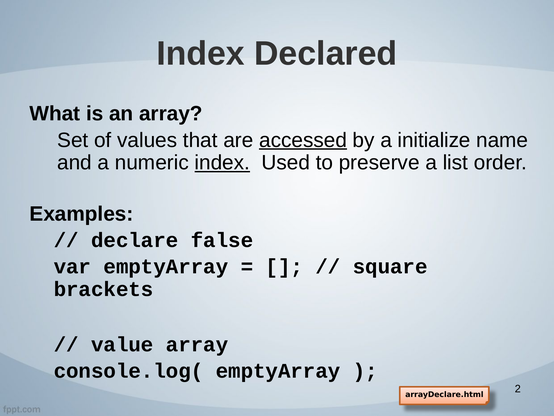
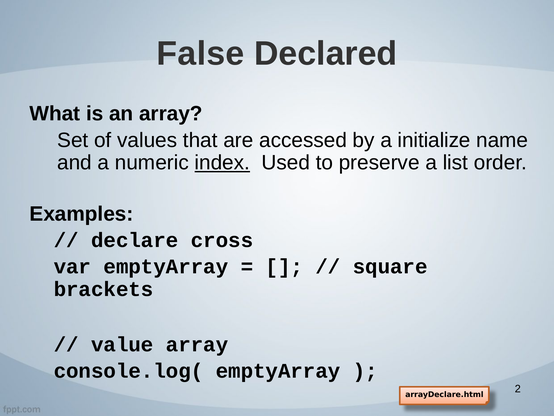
Index at (201, 54): Index -> False
accessed underline: present -> none
false: false -> cross
